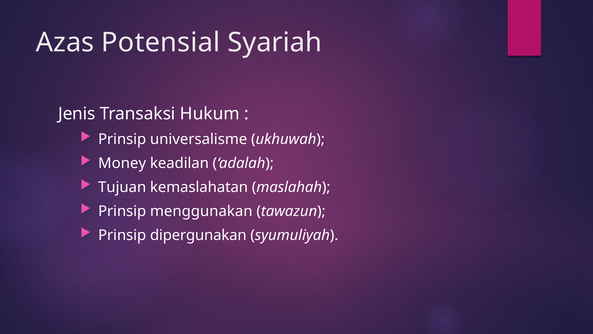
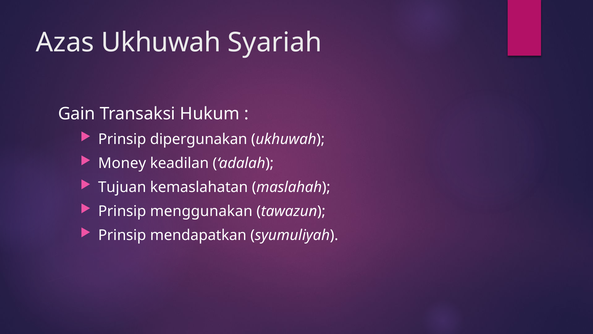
Azas Potensial: Potensial -> Ukhuwah
Jenis: Jenis -> Gain
universalisme: universalisme -> dipergunakan
dipergunakan: dipergunakan -> mendapatkan
